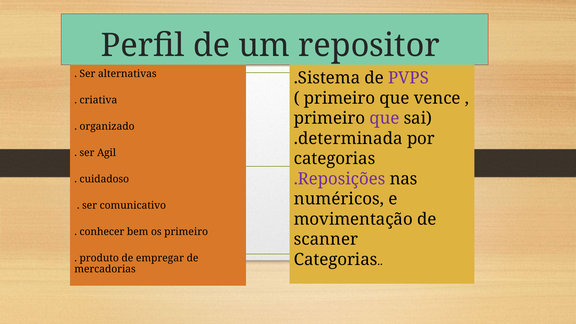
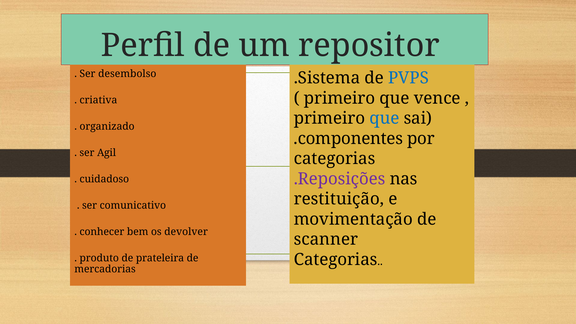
alternativas: alternativas -> desembolso
PVPS colour: purple -> blue
que at (384, 118) colour: purple -> blue
.determinada: .determinada -> .componentes
numéricos: numéricos -> restituição
os primeiro: primeiro -> devolver
empregar: empregar -> prateleira
